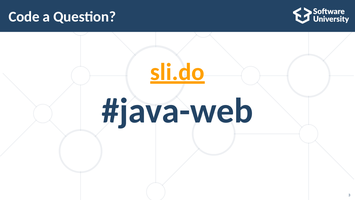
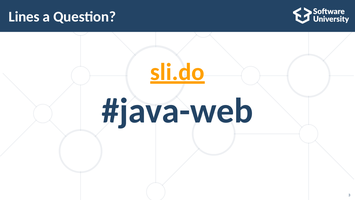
Code: Code -> Lines
